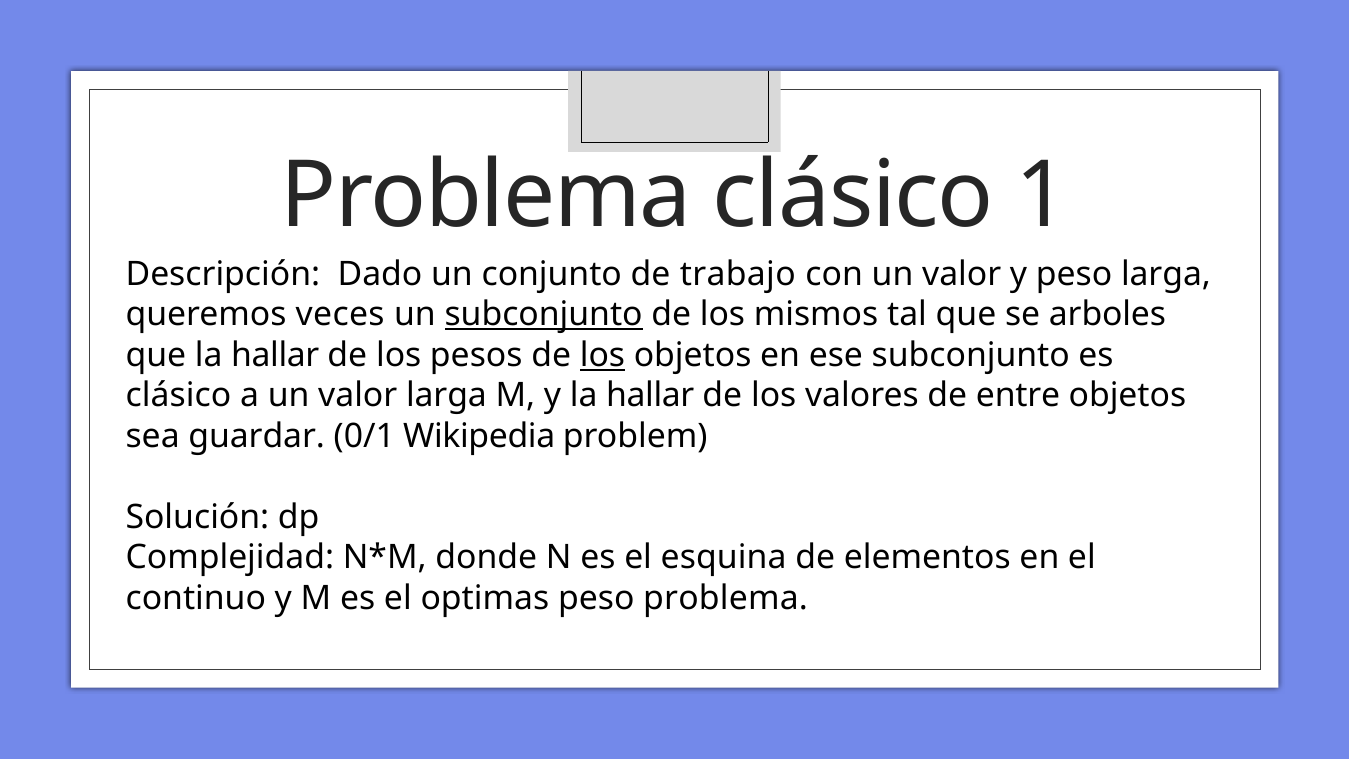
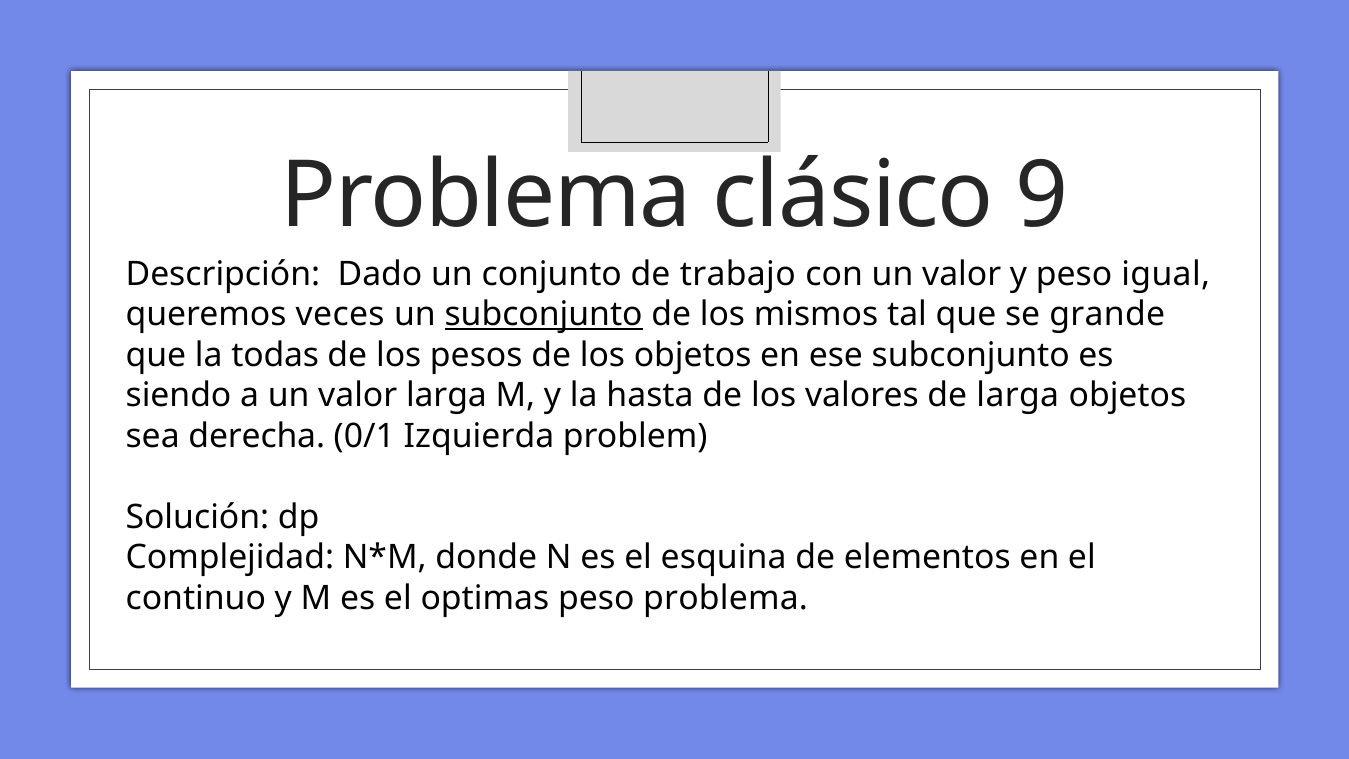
1: 1 -> 9
peso larga: larga -> igual
arboles: arboles -> grande
que la hallar: hallar -> todas
los at (602, 355) underline: present -> none
clásico at (178, 396): clásico -> siendo
y la hallar: hallar -> hasta
de entre: entre -> larga
guardar: guardar -> derecha
Wikipedia: Wikipedia -> Izquierda
